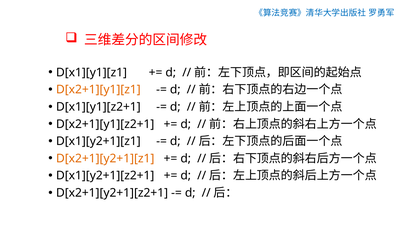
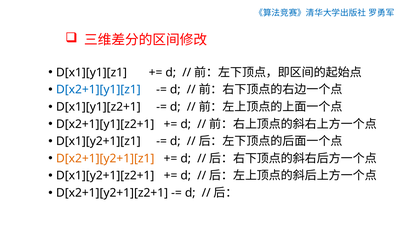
D[x2+1][y1][z1 colour: orange -> blue
